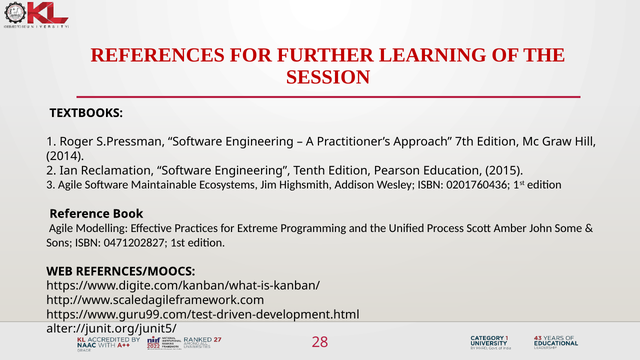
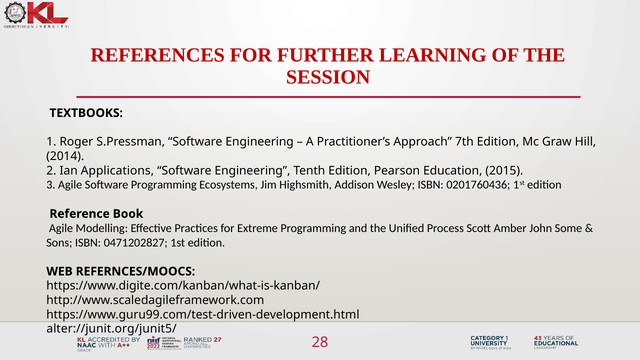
Reclamation: Reclamation -> Applications
Software Maintainable: Maintainable -> Programming
